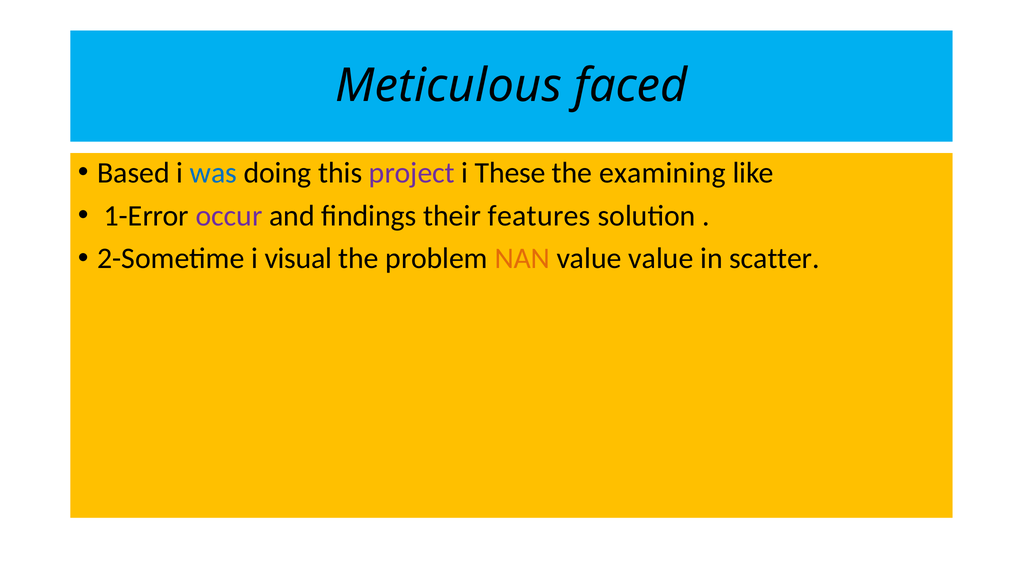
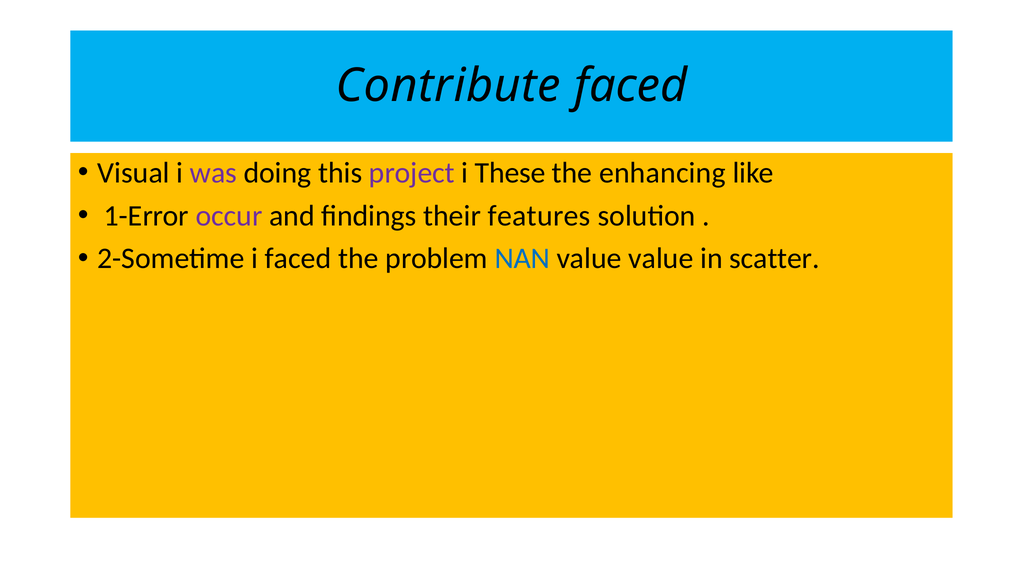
Meticulous: Meticulous -> Contribute
Based: Based -> Visual
was colour: blue -> purple
examining: examining -> enhancing
i visual: visual -> faced
NAN colour: orange -> blue
